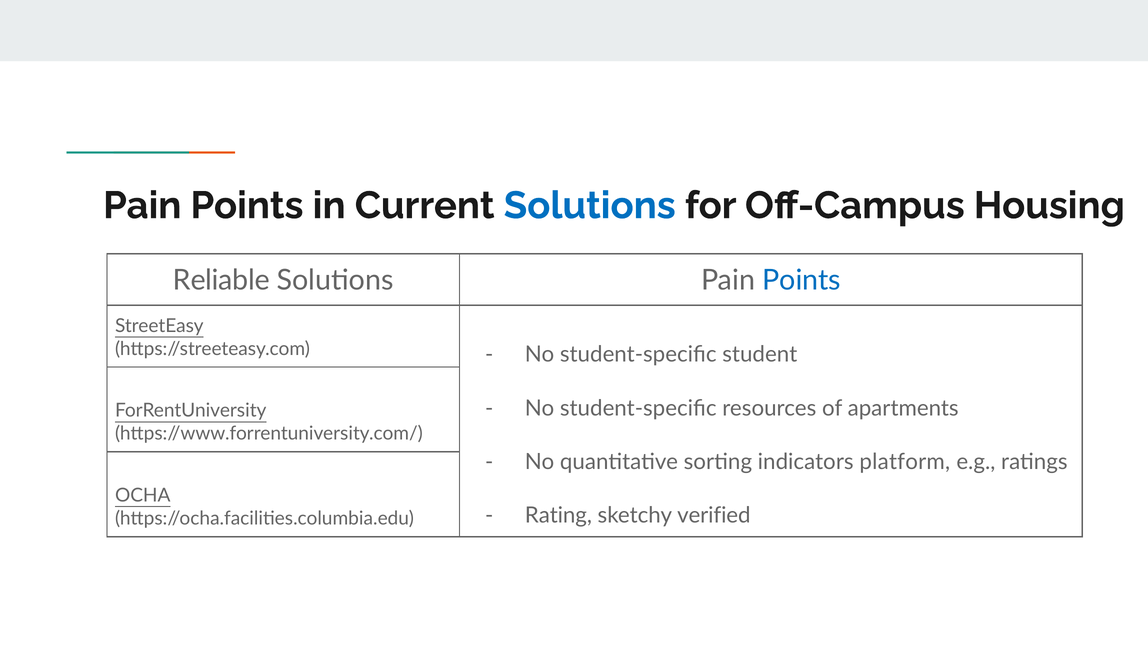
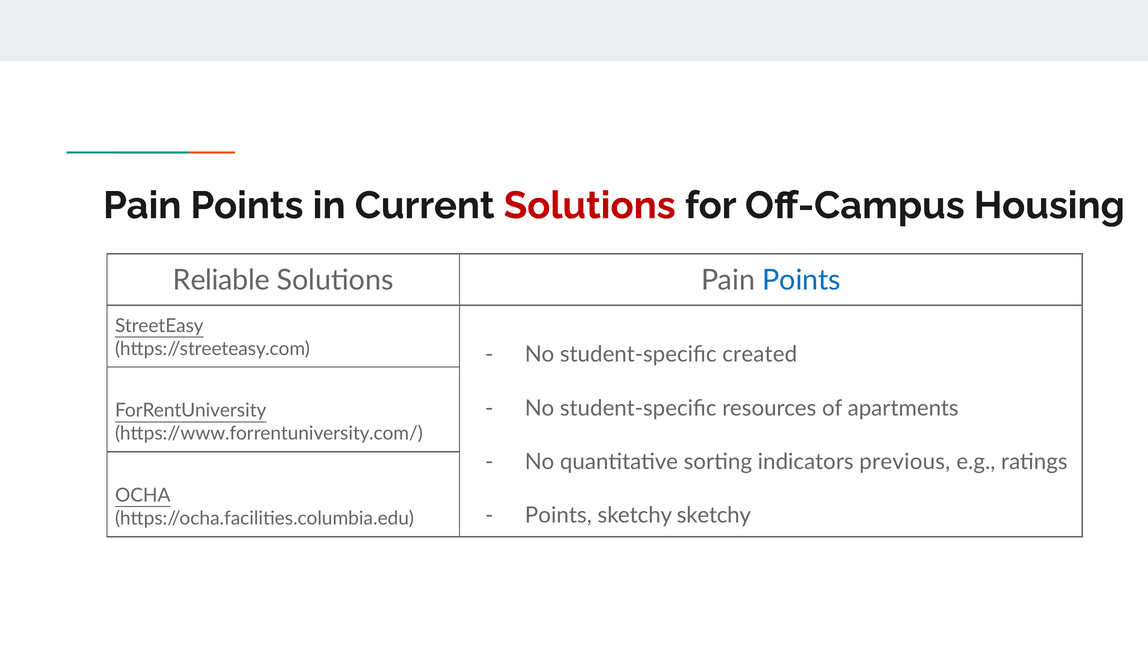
Solutions at (590, 205) colour: blue -> red
student: student -> created
platform: platform -> previous
Rating at (558, 515): Rating -> Points
sketchy verified: verified -> sketchy
